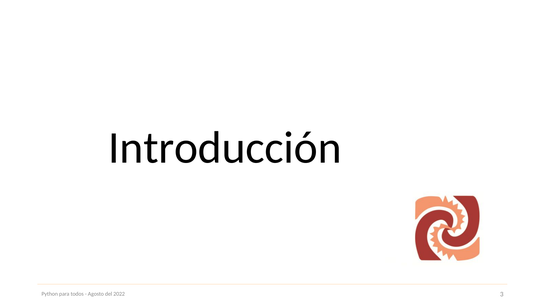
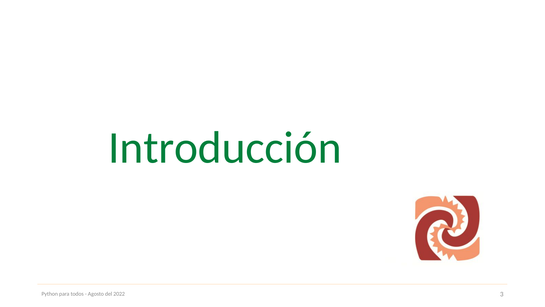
Introducción colour: black -> green
